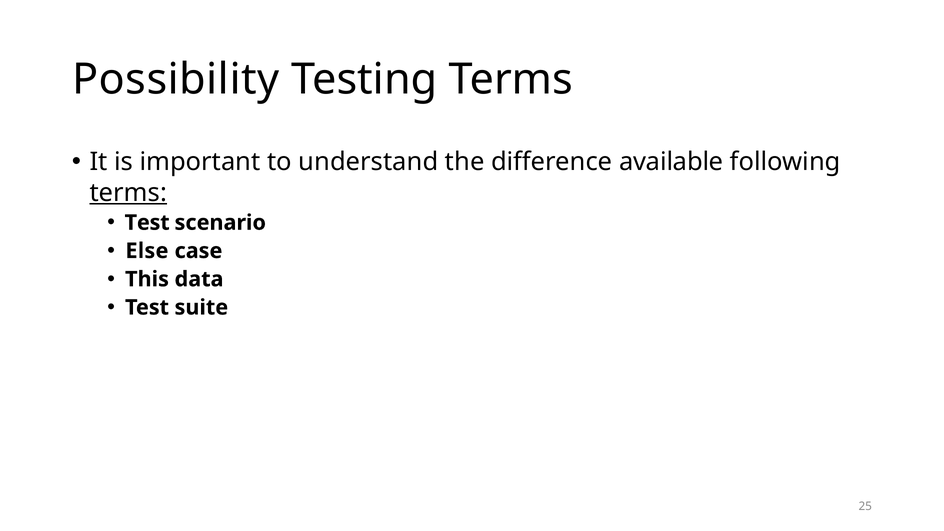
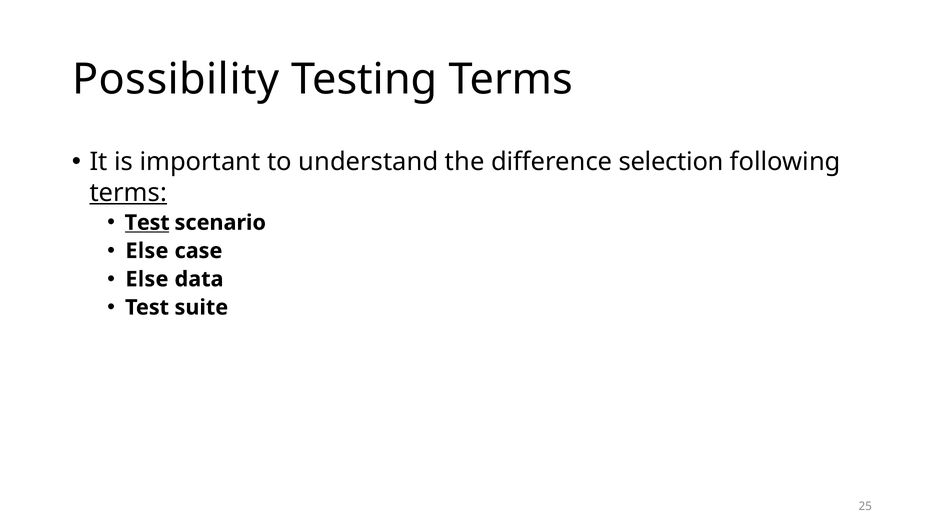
available: available -> selection
Test at (147, 223) underline: none -> present
This at (147, 279): This -> Else
